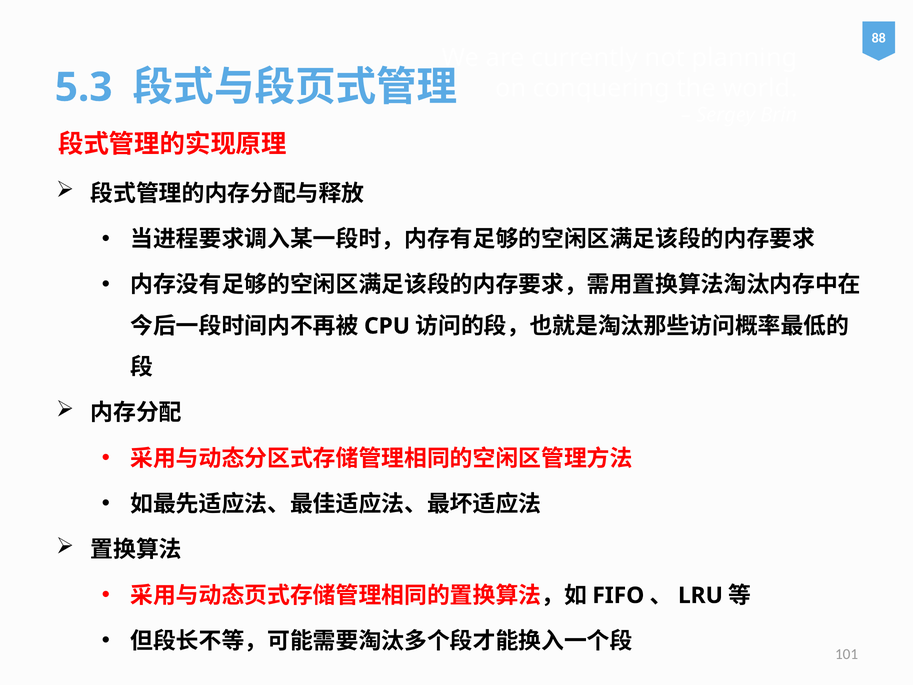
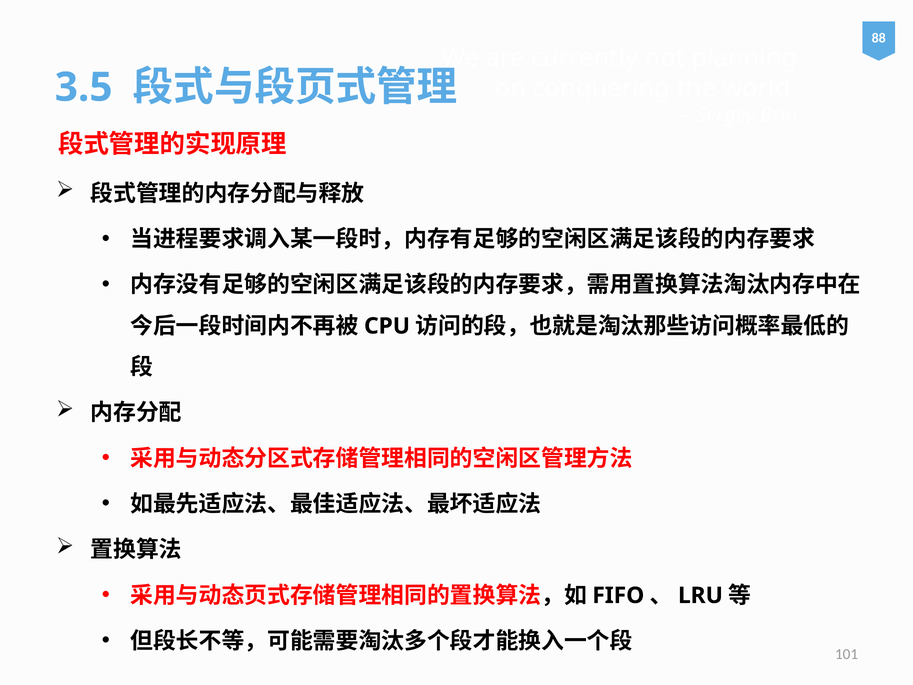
5.3: 5.3 -> 3.5
